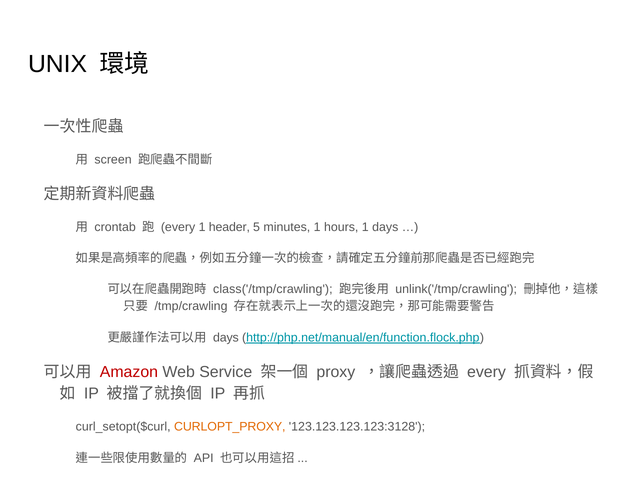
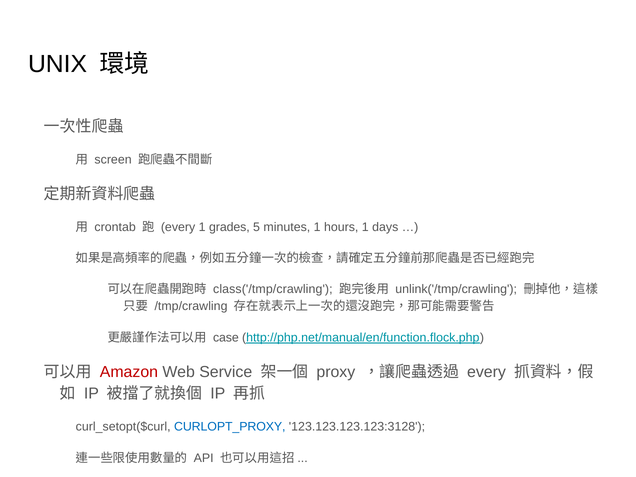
header: header -> grades
days at (226, 338): days -> case
CURLOPT_PROXY colour: orange -> blue
